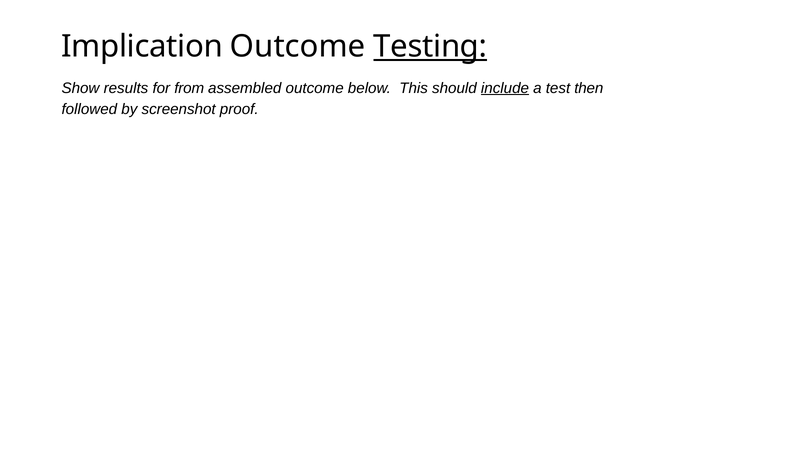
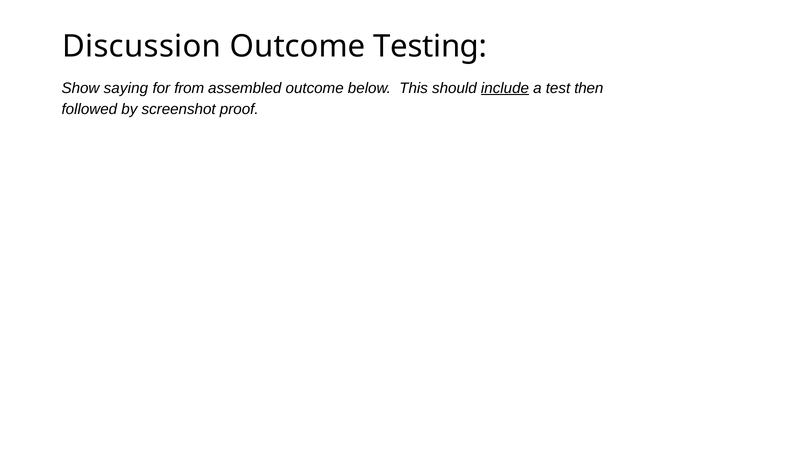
Implication: Implication -> Discussion
Testing underline: present -> none
results: results -> saying
